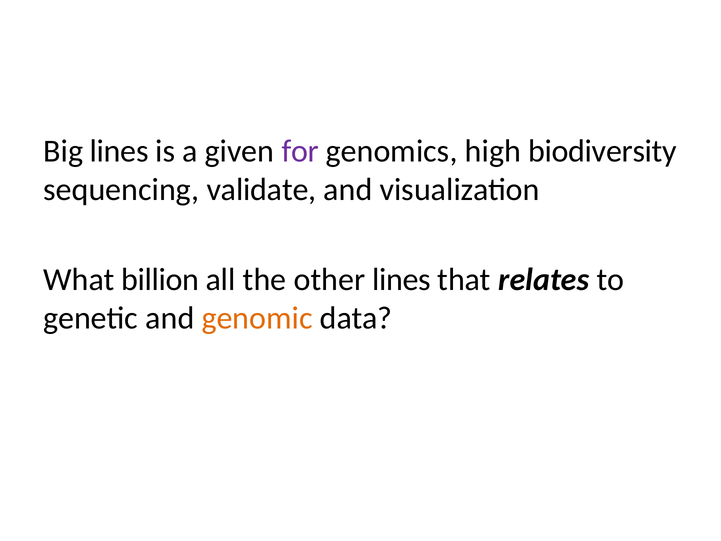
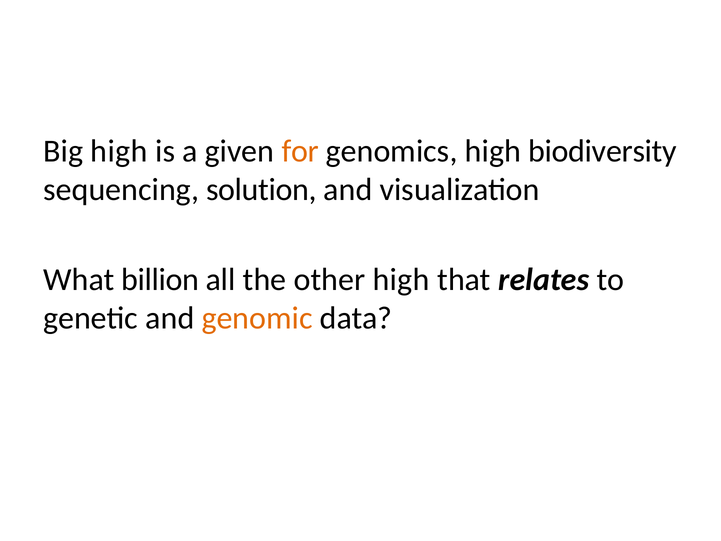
Big lines: lines -> high
for colour: purple -> orange
validate: validate -> solution
other lines: lines -> high
